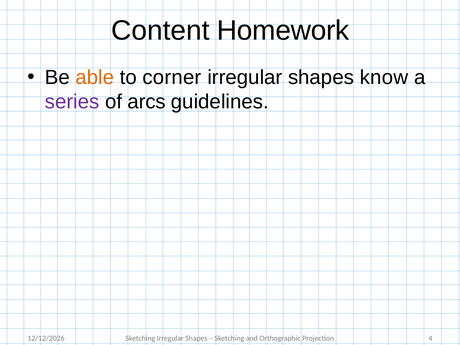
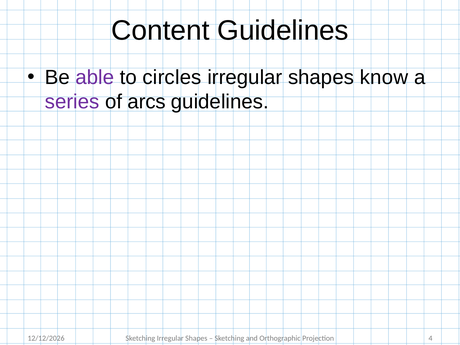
Content Homework: Homework -> Guidelines
able colour: orange -> purple
corner: corner -> circles
